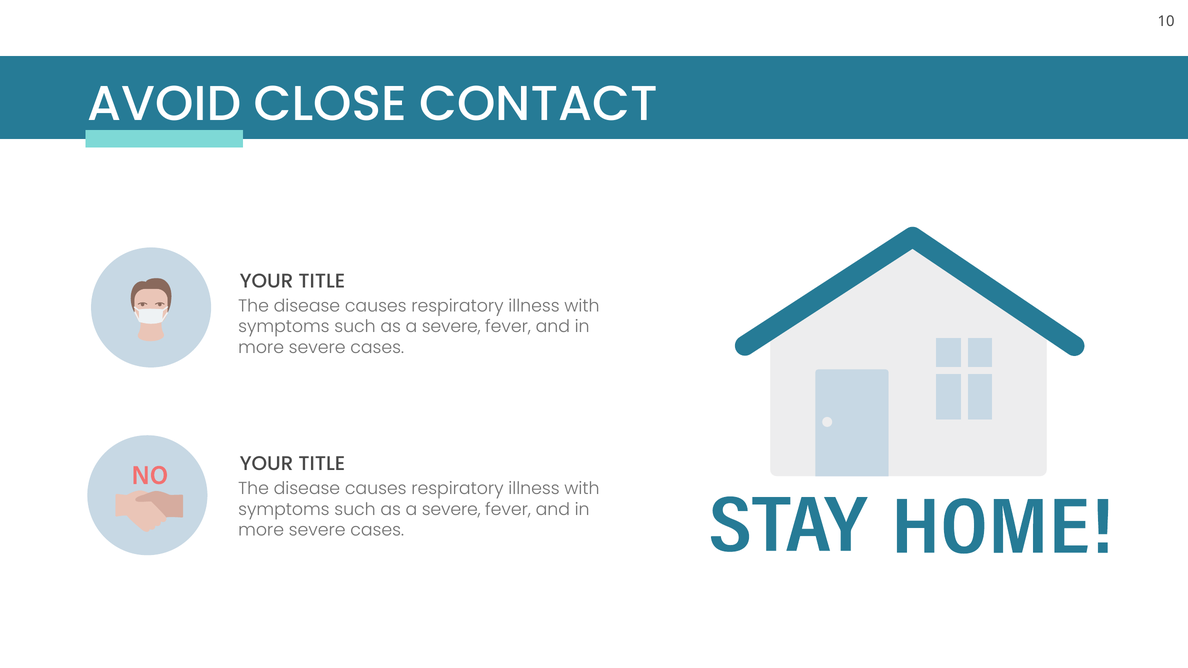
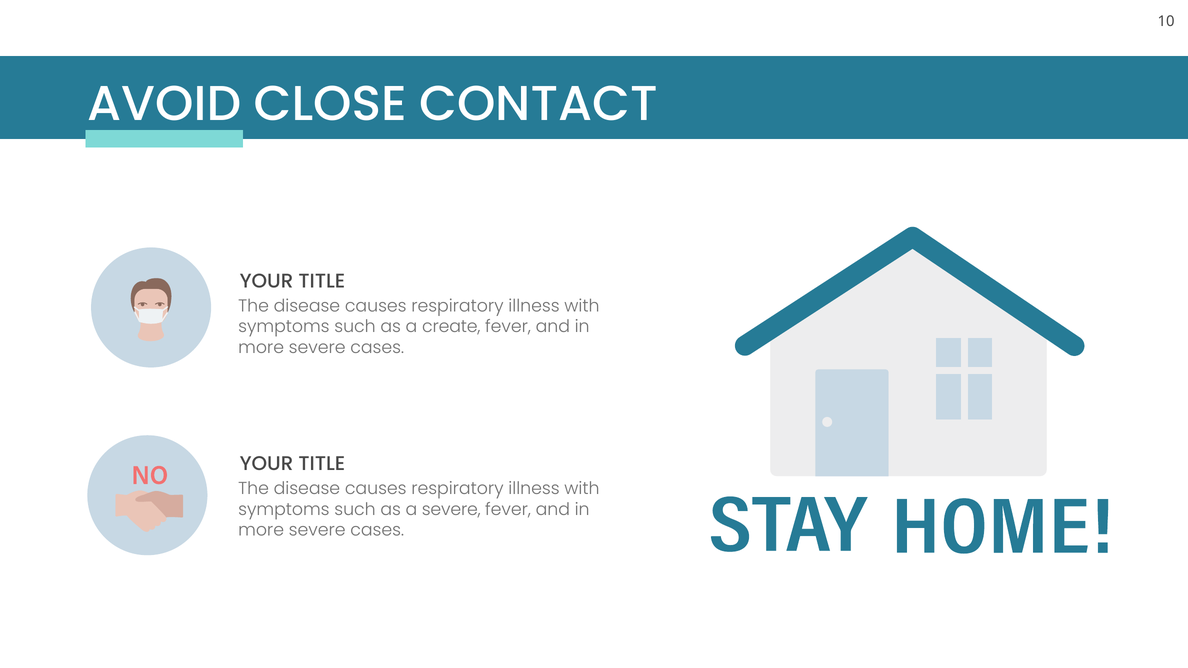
severe at (451, 327): severe -> create
